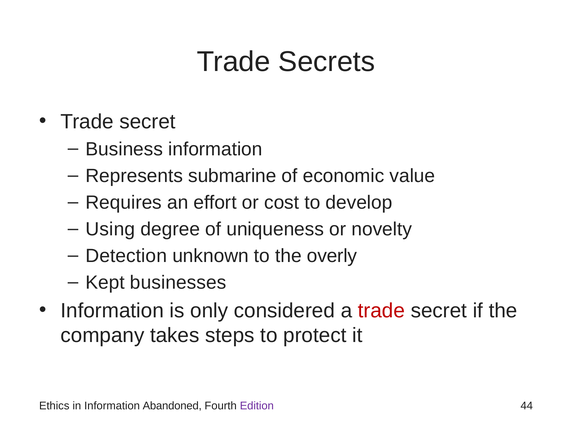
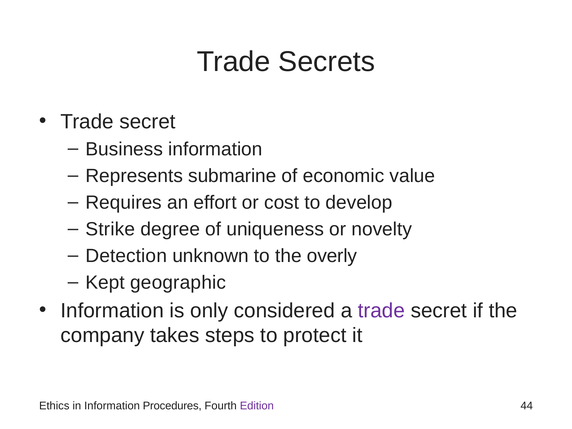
Using: Using -> Strike
businesses: businesses -> geographic
trade at (381, 311) colour: red -> purple
Abandoned: Abandoned -> Procedures
